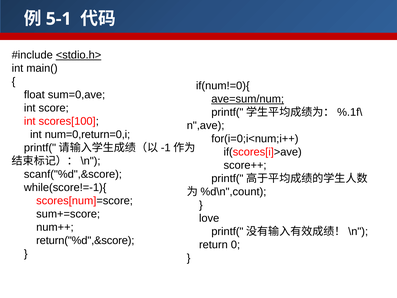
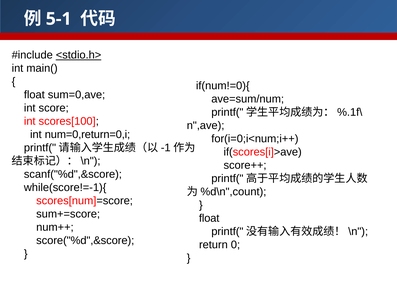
ave=sum/num underline: present -> none
love at (209, 218): love -> float
return("%d",&score: return("%d",&score -> score("%d",&score
